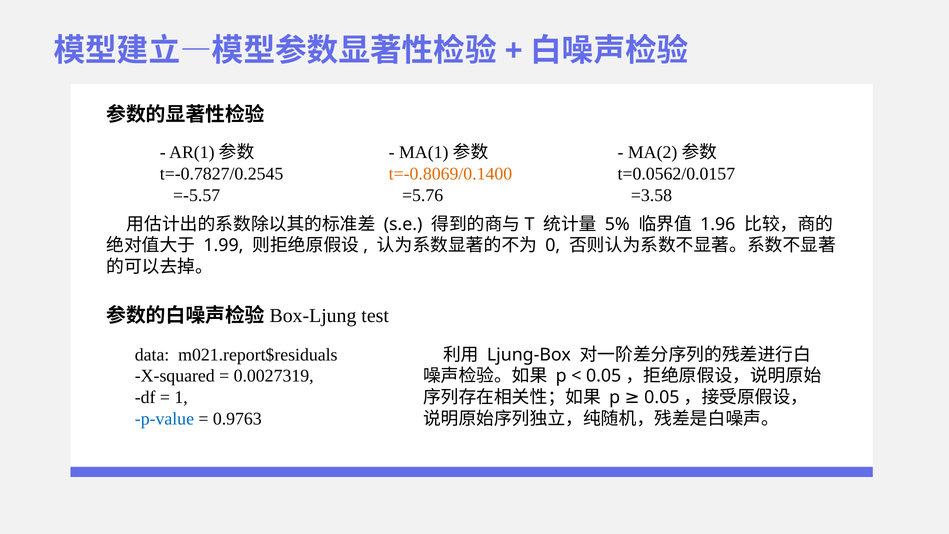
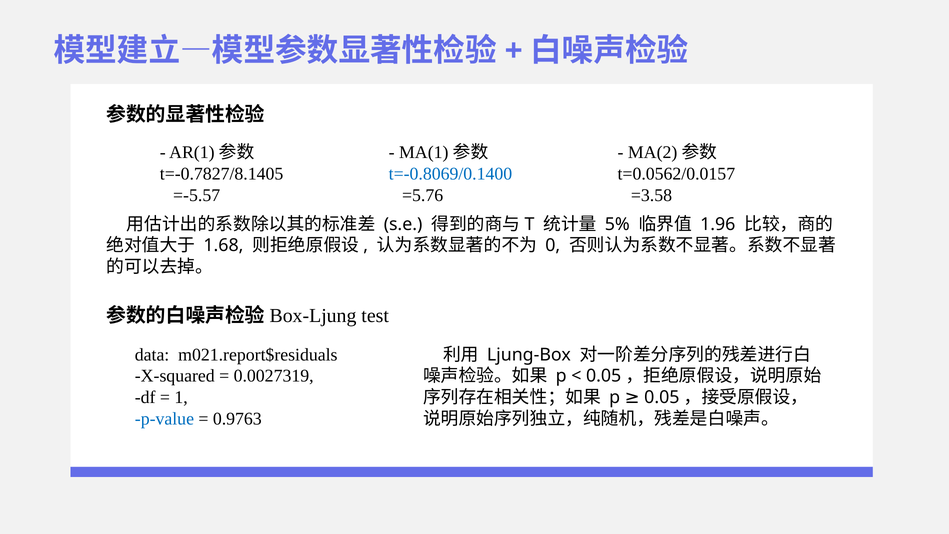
t=-0.7827/0.2545: t=-0.7827/0.2545 -> t=-0.7827/8.1405
t=-0.8069/0.1400 colour: orange -> blue
1.99: 1.99 -> 1.68
